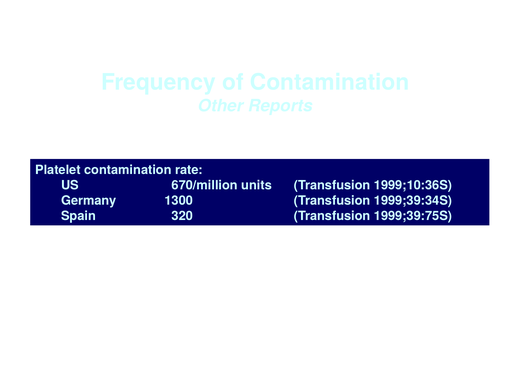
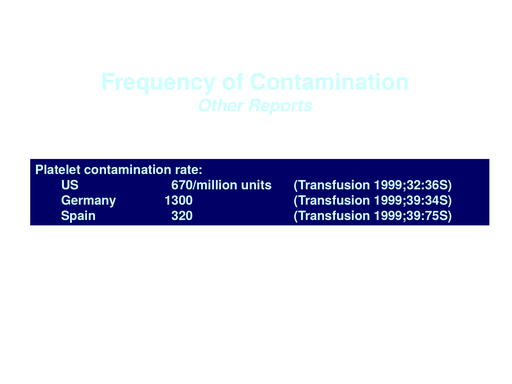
1999;10:36S: 1999;10:36S -> 1999;32:36S
